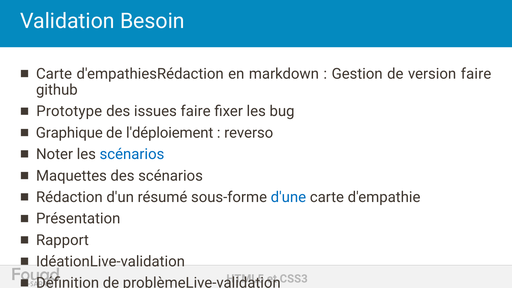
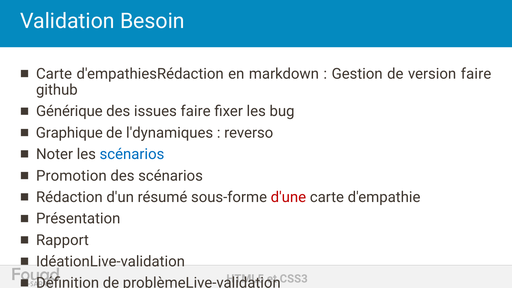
Prototype: Prototype -> Générique
l'déploiement: l'déploiement -> l'dynamiques
Maquettes: Maquettes -> Promotion
d'une colour: blue -> red
